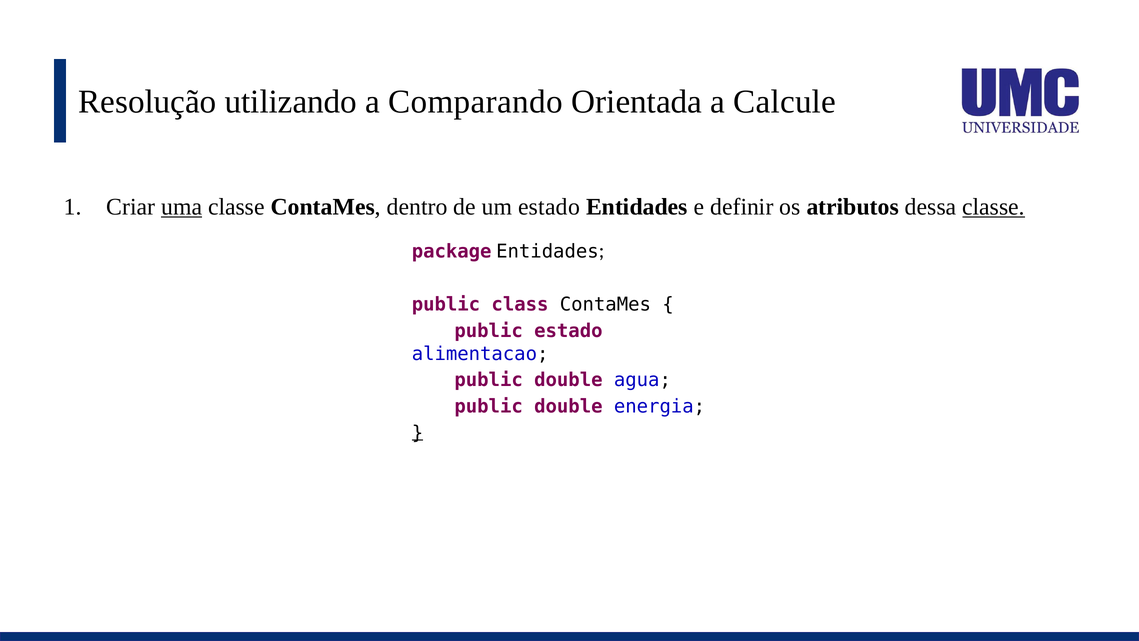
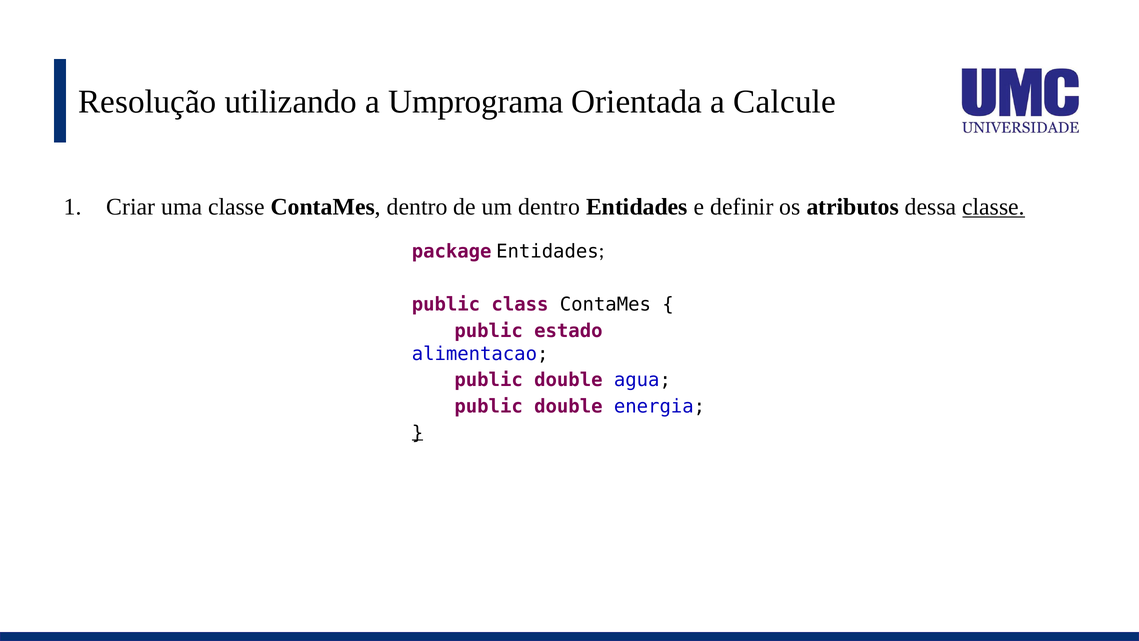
Comparando: Comparando -> Umprograma
uma underline: present -> none
um estado: estado -> dentro
